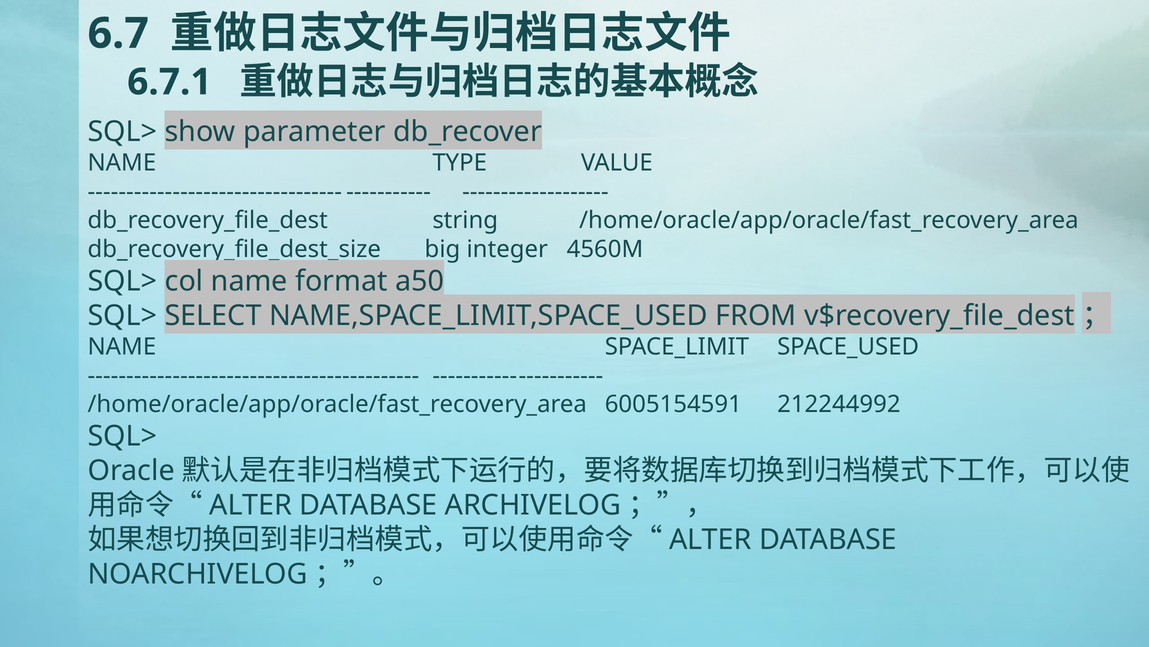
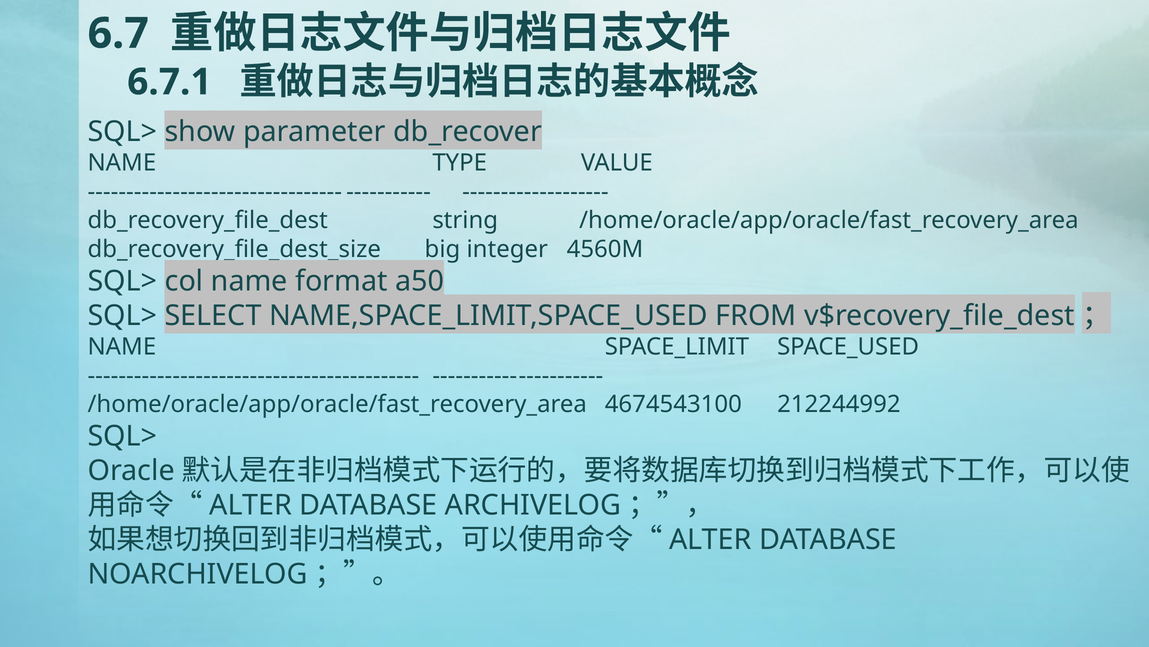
6005154591: 6005154591 -> 4674543100
